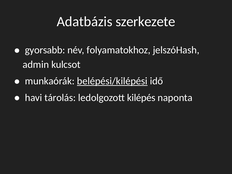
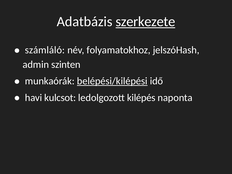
szerkezete underline: none -> present
gyorsabb: gyorsabb -> számláló
kulcsot: kulcsot -> szinten
tárolás: tárolás -> kulcsot
